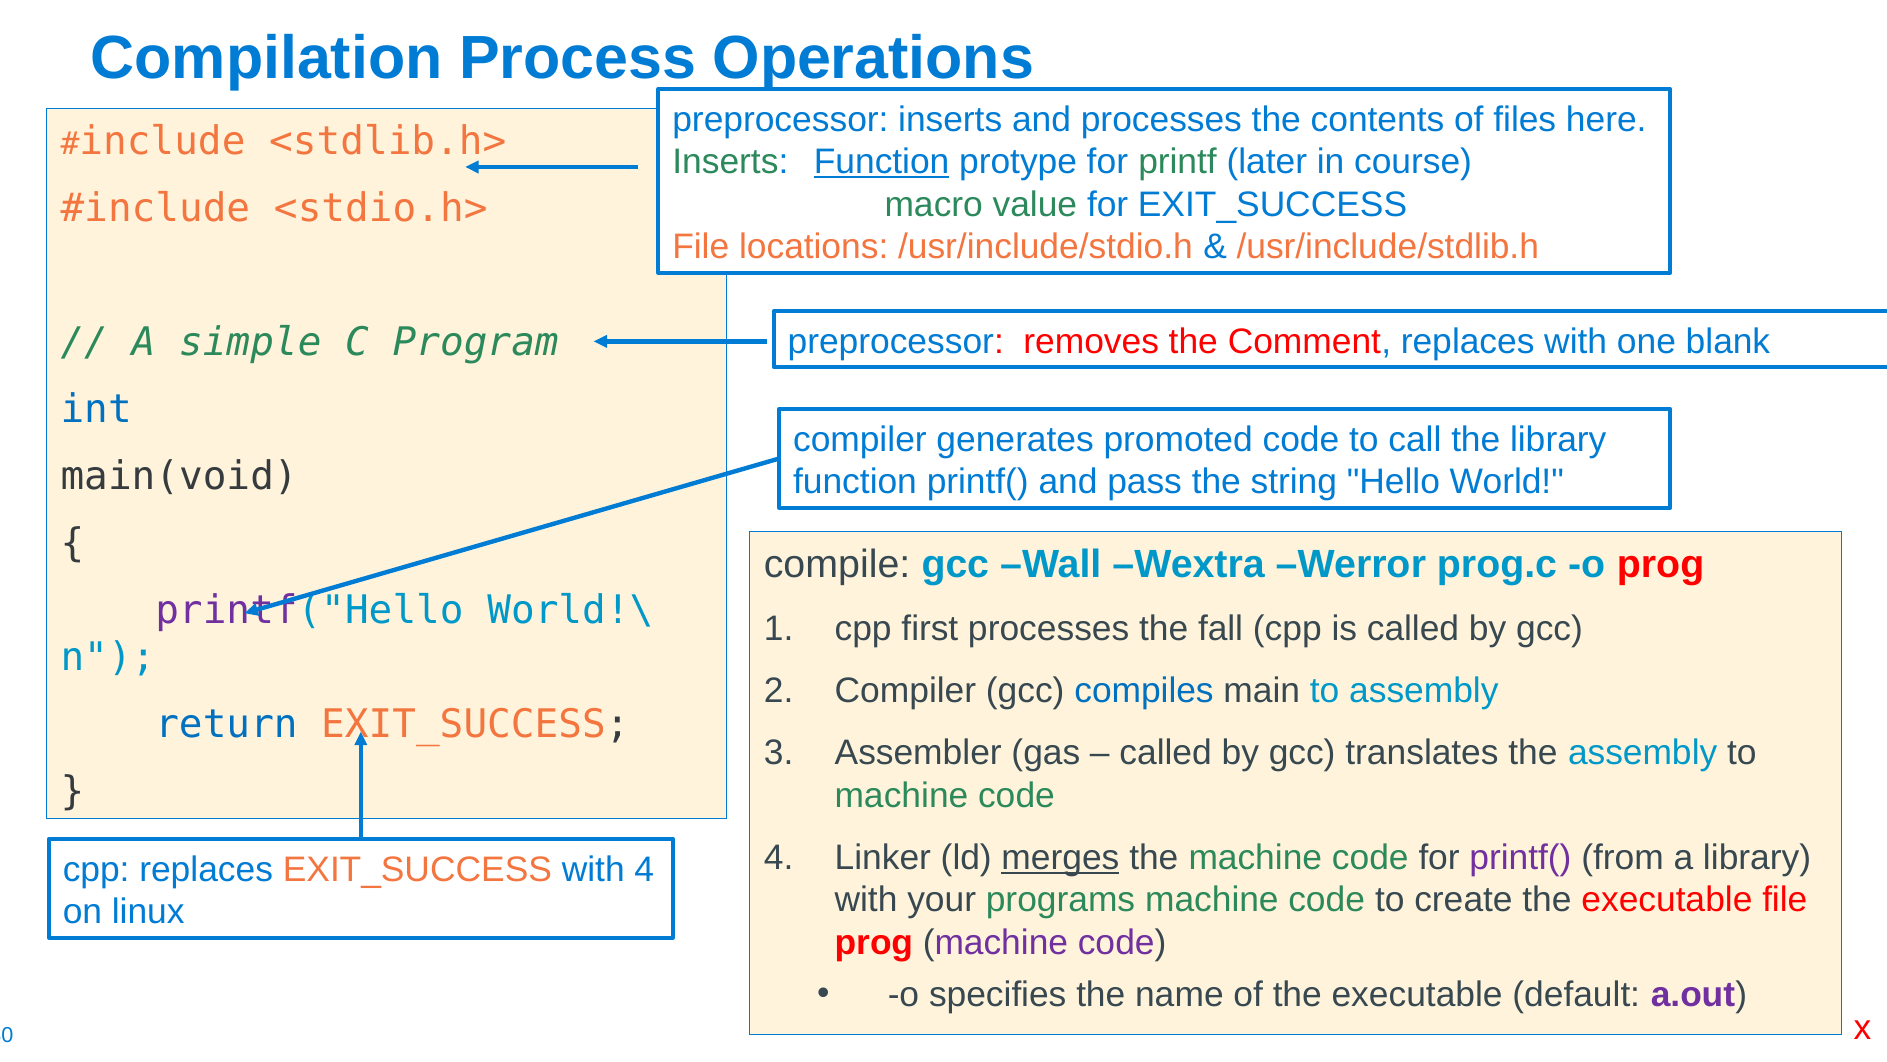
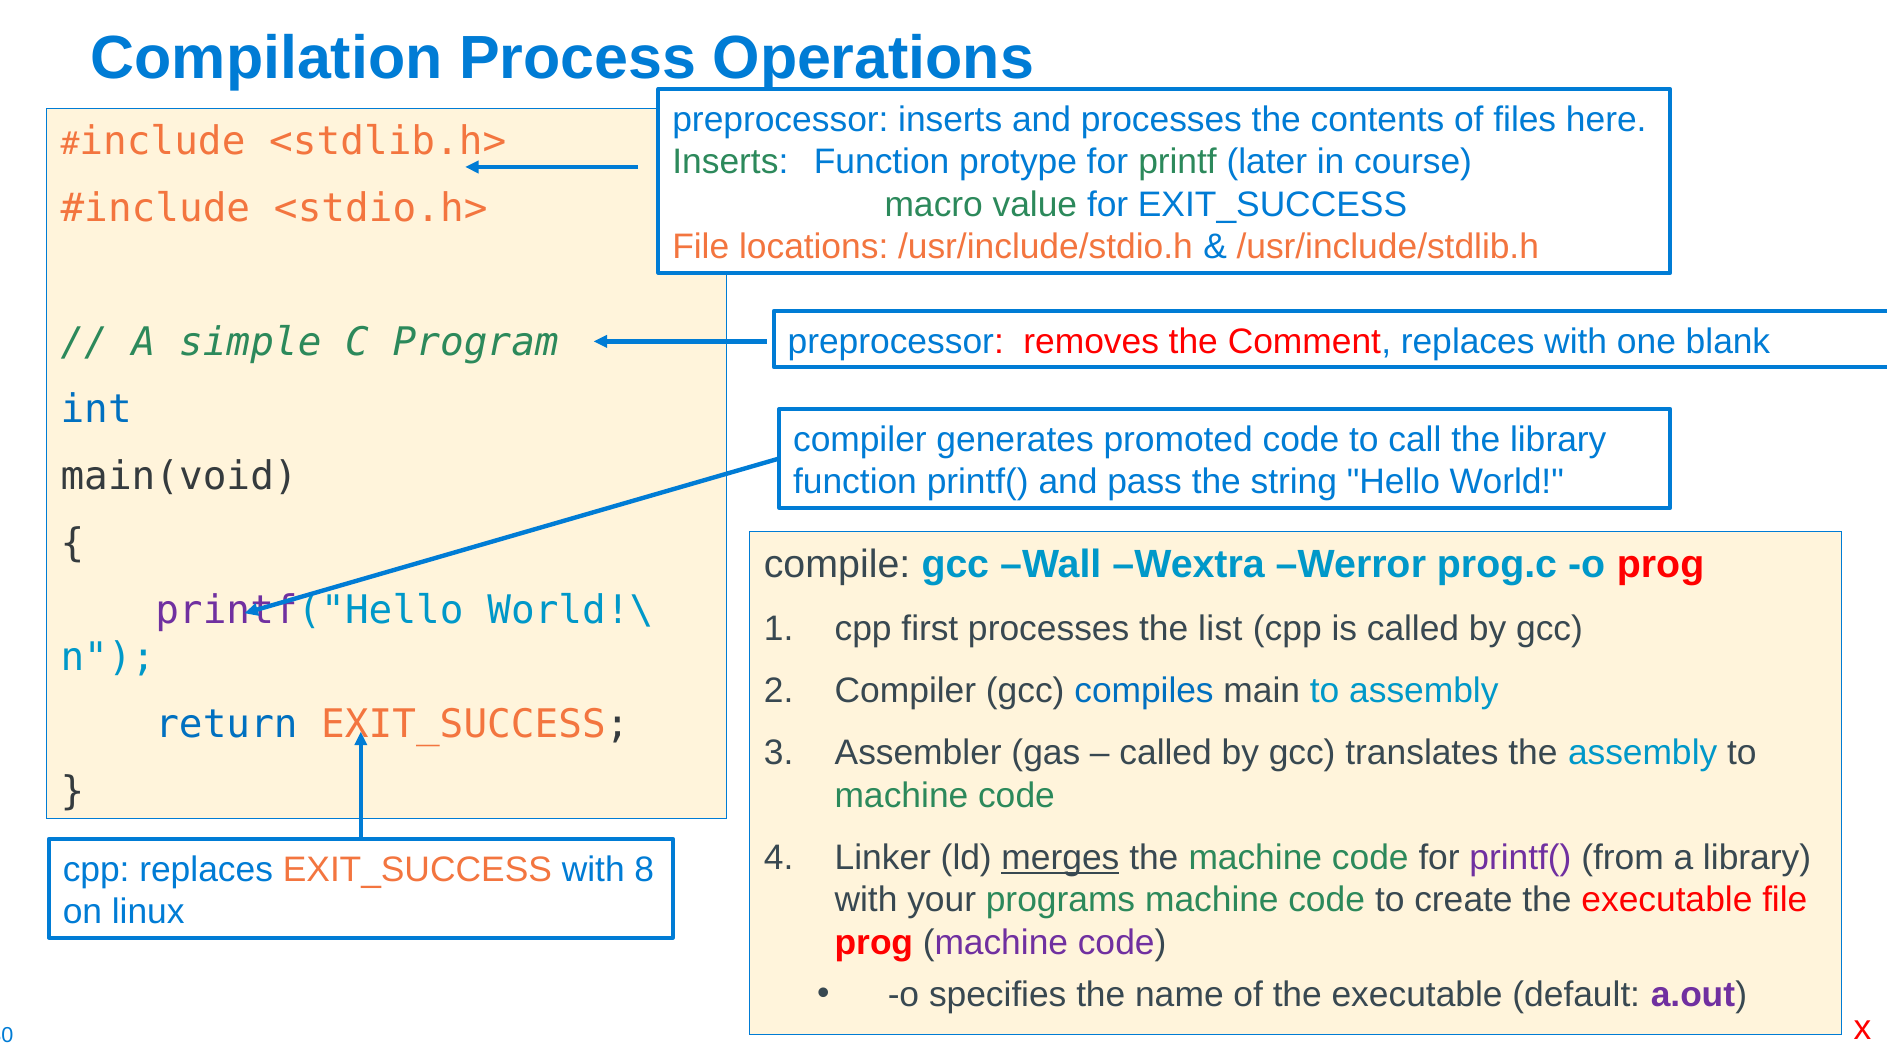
Function at (882, 162) underline: present -> none
fall: fall -> list
with 4: 4 -> 8
